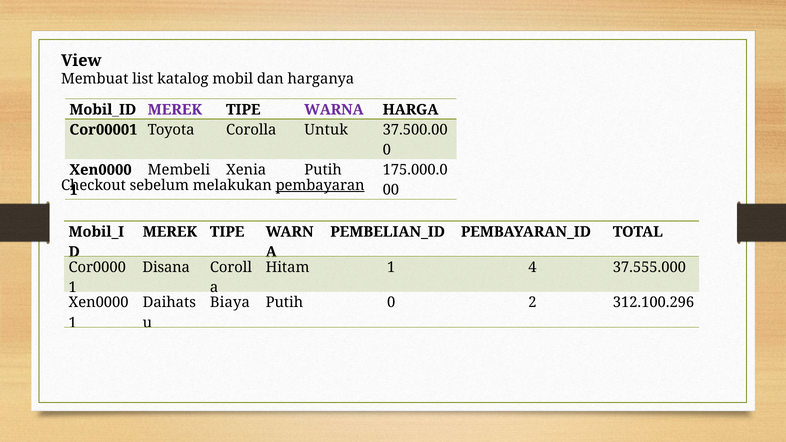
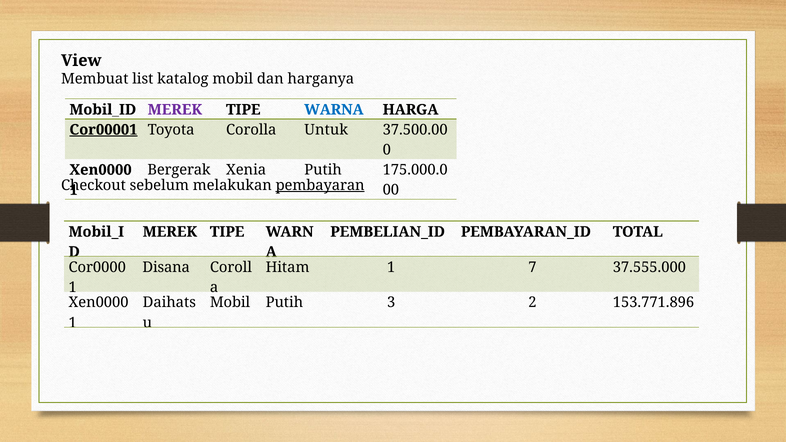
WARNA colour: purple -> blue
Cor00001 underline: none -> present
Membeli: Membeli -> Bergerak
4: 4 -> 7
Biaya at (230, 303): Biaya -> Mobil
Putih 0: 0 -> 3
312.100.296: 312.100.296 -> 153.771.896
